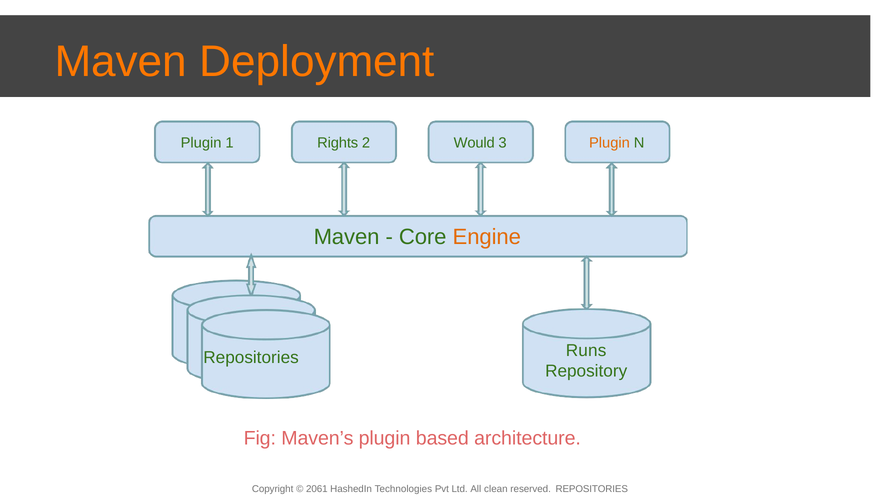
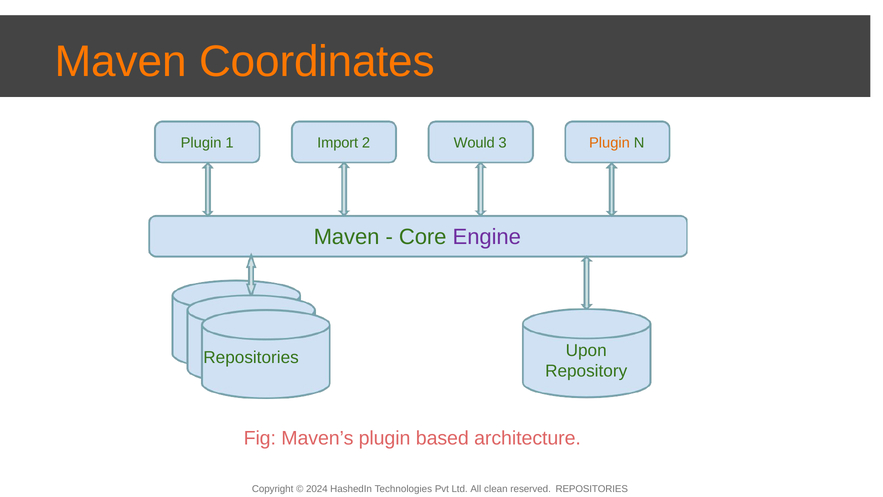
Deployment: Deployment -> Coordinates
Rights: Rights -> Import
Engine colour: orange -> purple
Runs: Runs -> Upon
2061: 2061 -> 2024
